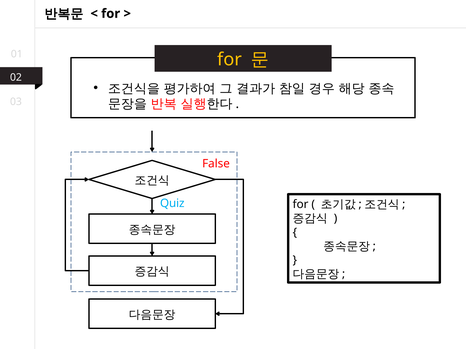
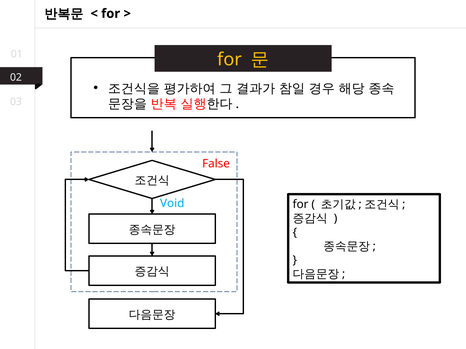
Quiz: Quiz -> Void
